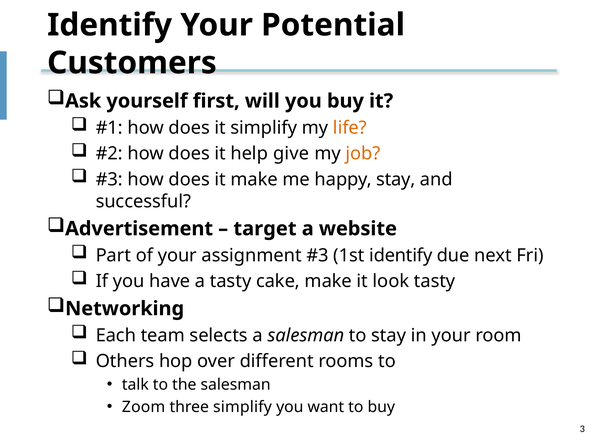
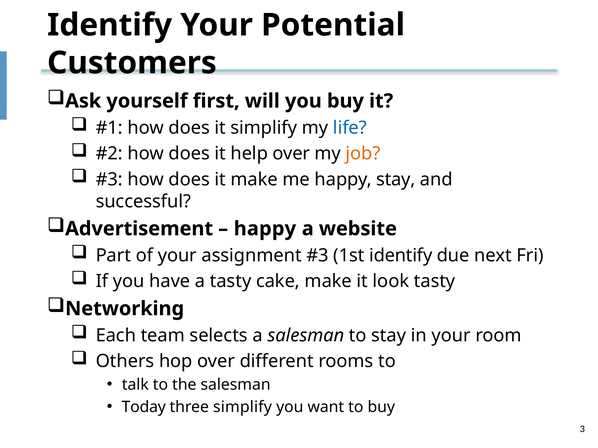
life colour: orange -> blue
help give: give -> over
target at (265, 229): target -> happy
Zoom: Zoom -> Today
